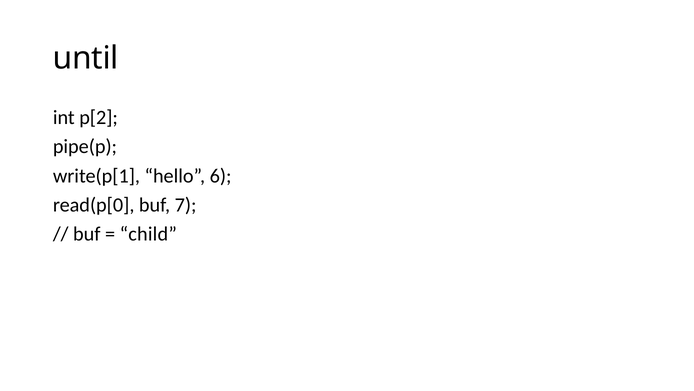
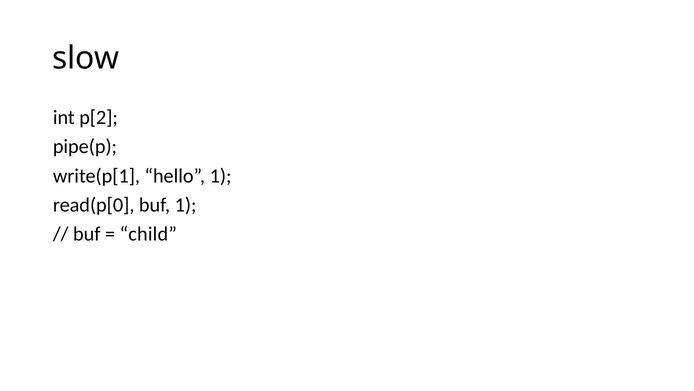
until: until -> slow
hello 6: 6 -> 1
buf 7: 7 -> 1
